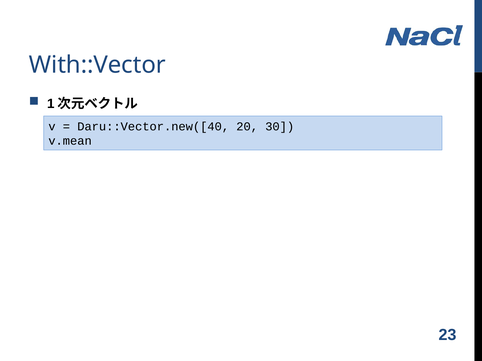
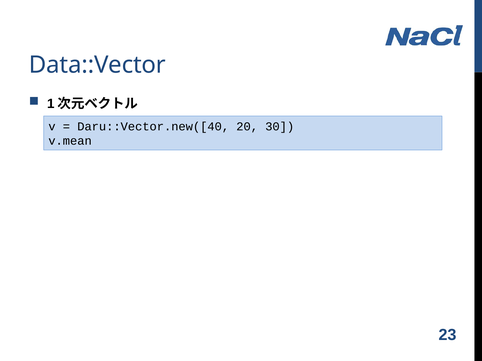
With::Vector: With::Vector -> Data::Vector
